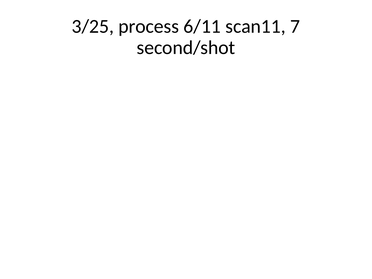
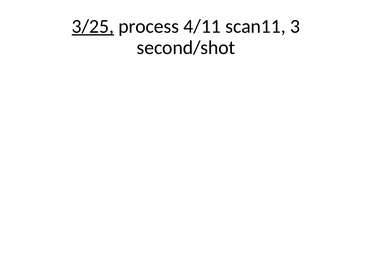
3/25 underline: none -> present
6/11: 6/11 -> 4/11
7: 7 -> 3
